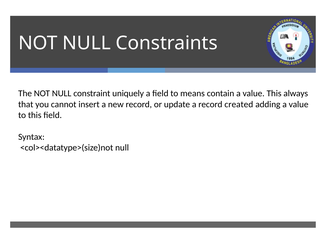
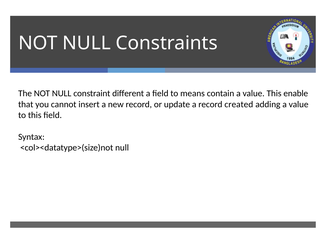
uniquely: uniquely -> different
always: always -> enable
